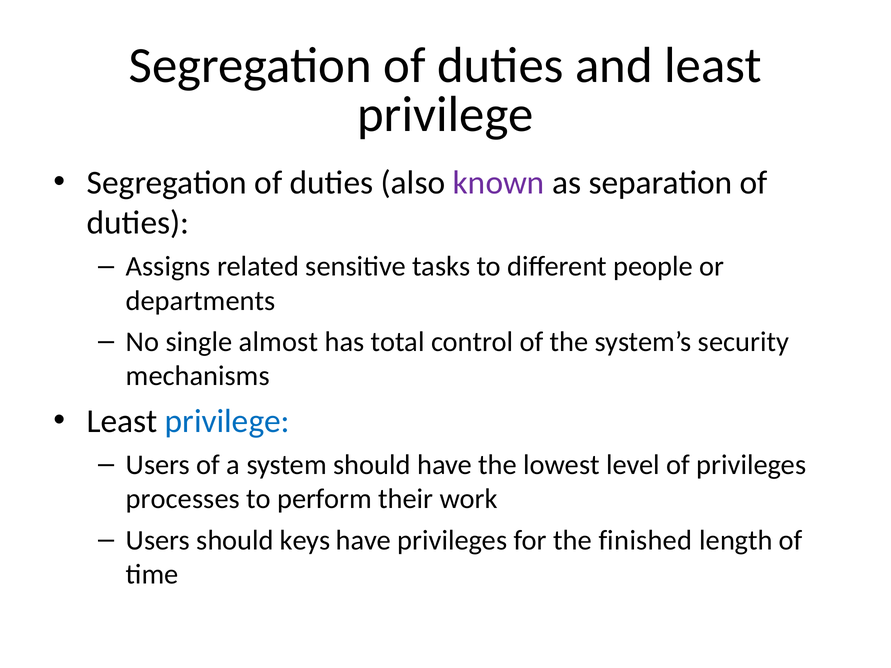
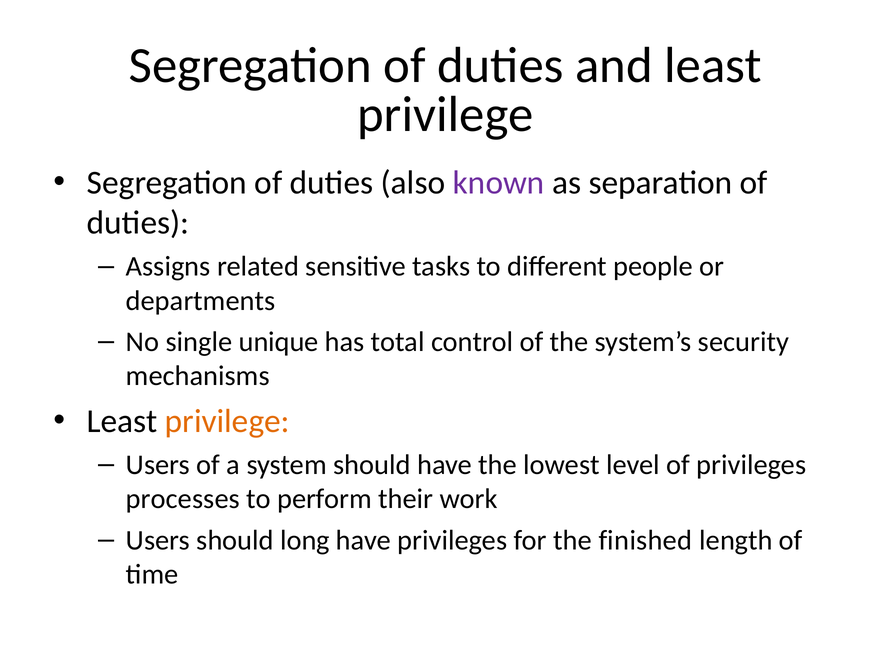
almost: almost -> unique
privilege at (227, 421) colour: blue -> orange
keys: keys -> long
